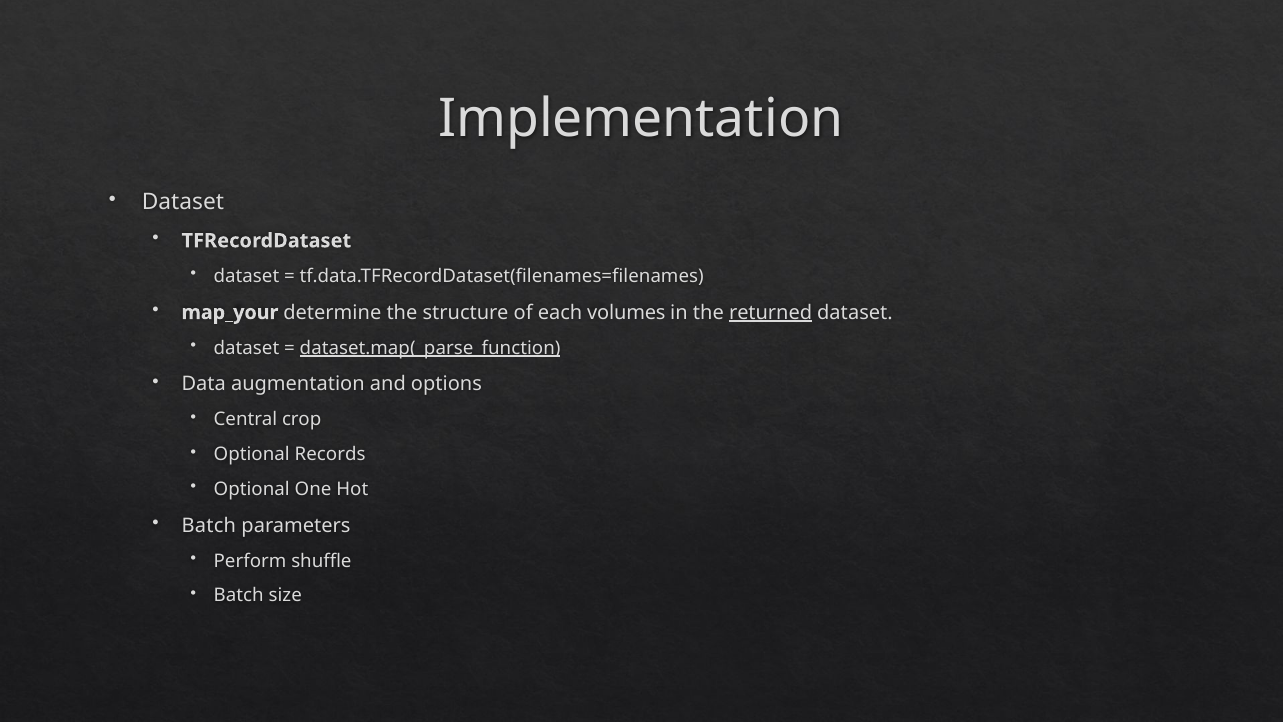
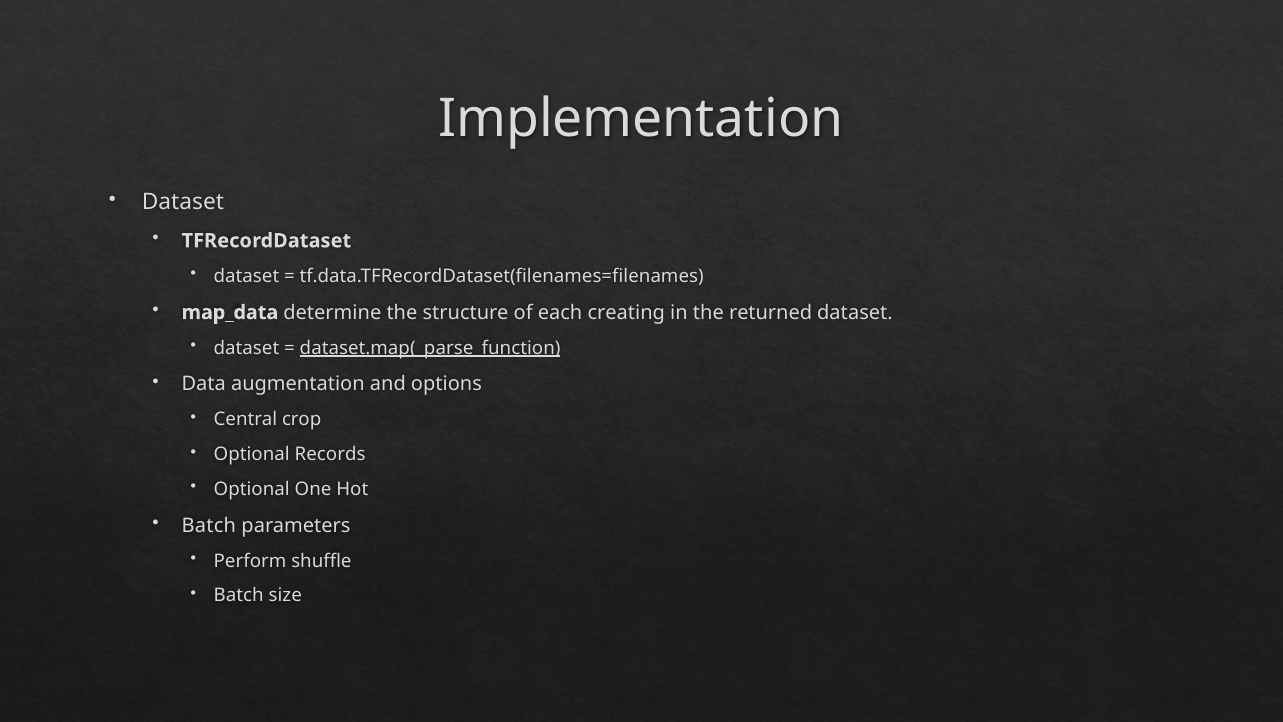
map_your: map_your -> map_data
volumes: volumes -> creating
returned underline: present -> none
